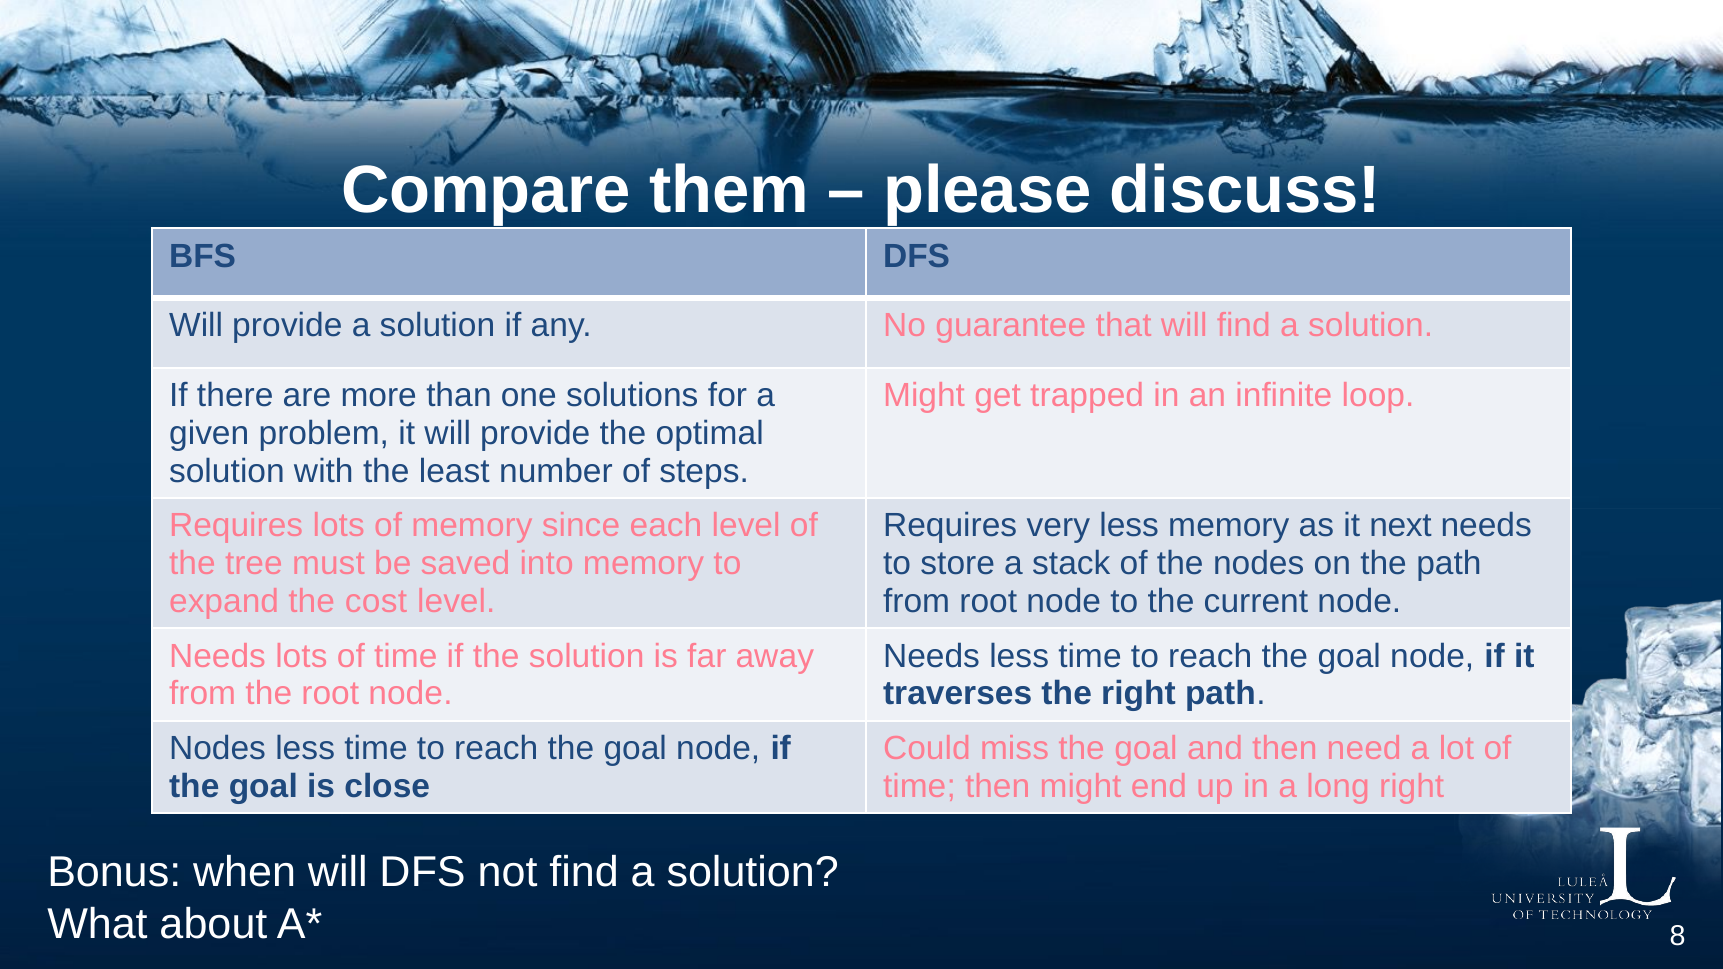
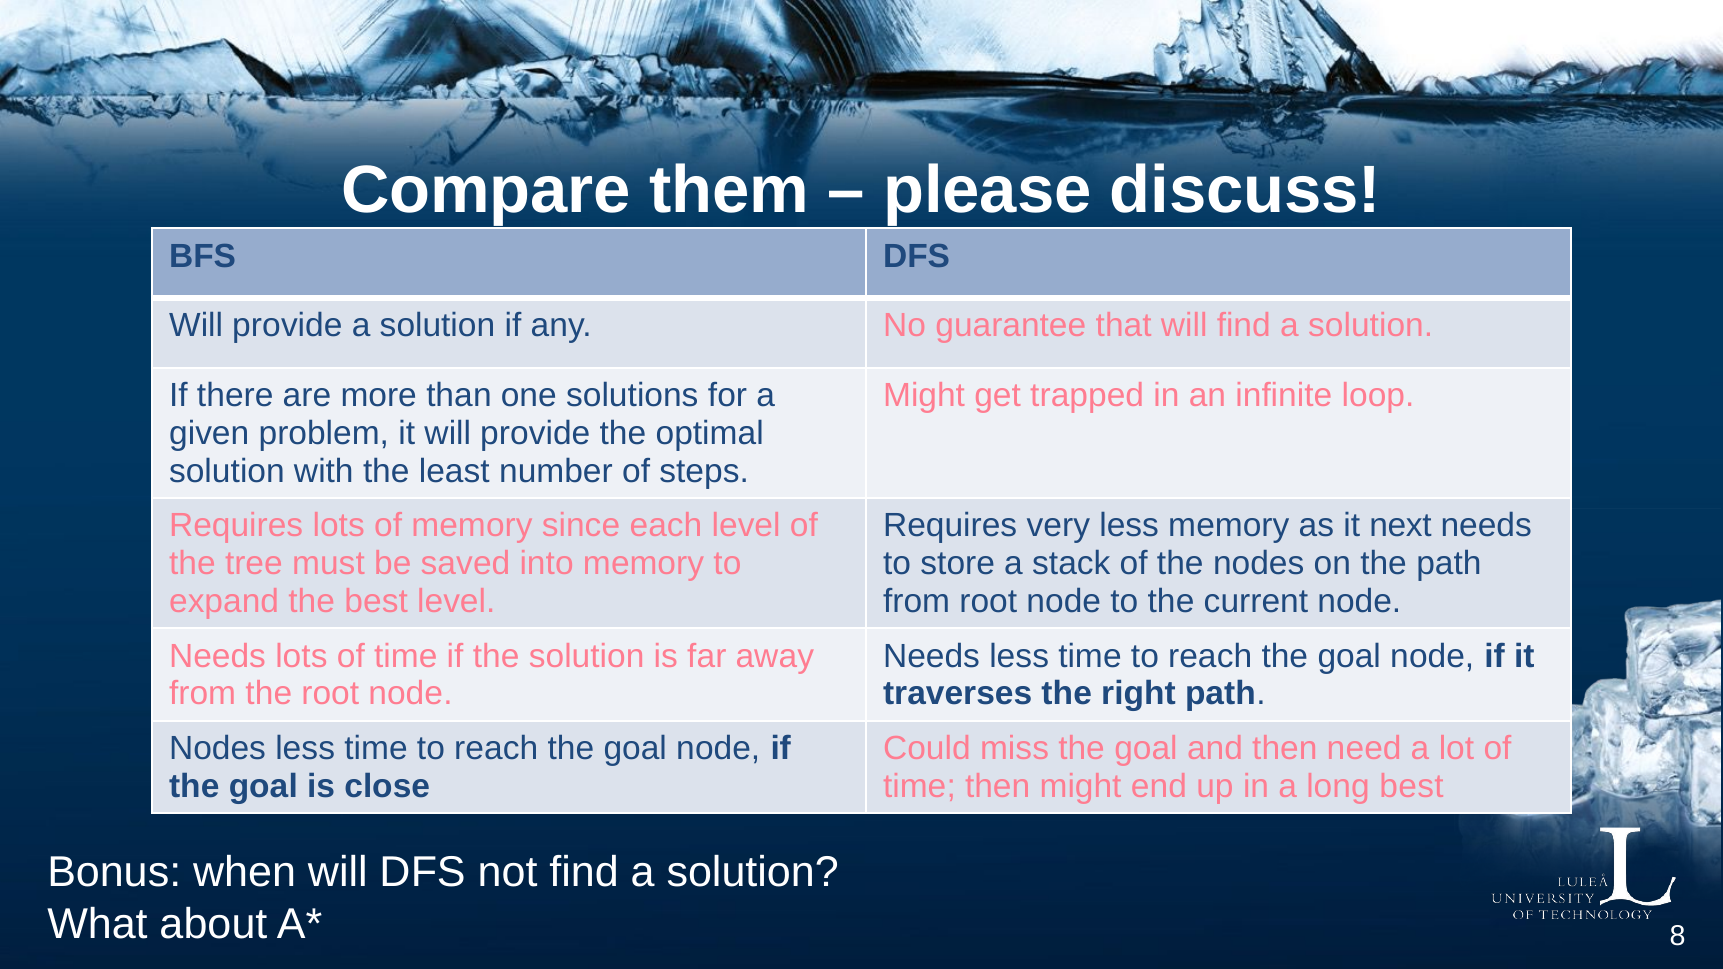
the cost: cost -> best
long right: right -> best
